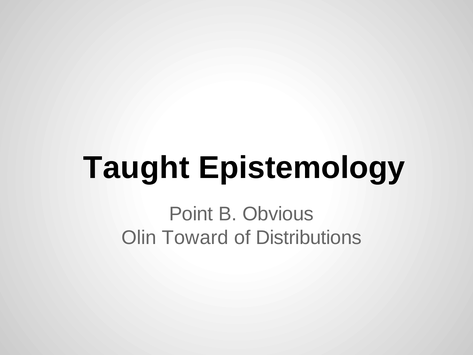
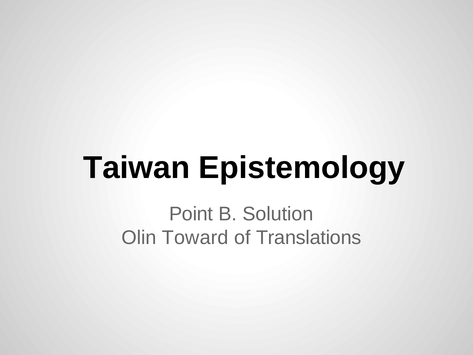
Taught: Taught -> Taiwan
Obvious: Obvious -> Solution
Distributions: Distributions -> Translations
